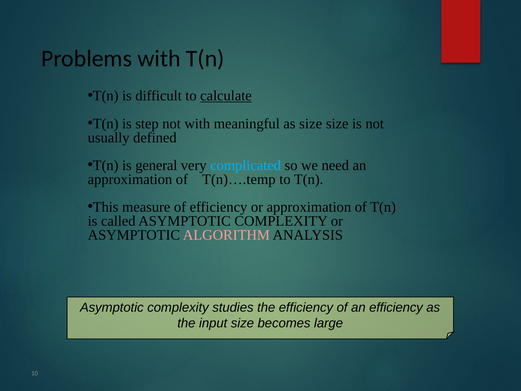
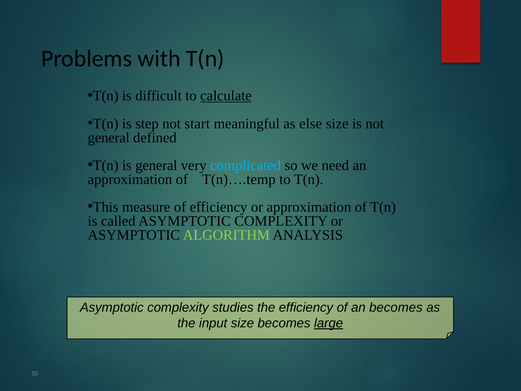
not with: with -> start
as size: size -> else
usually at (109, 137): usually -> general
ALGORITHM colour: pink -> light green
an efficiency: efficiency -> becomes
large underline: none -> present
